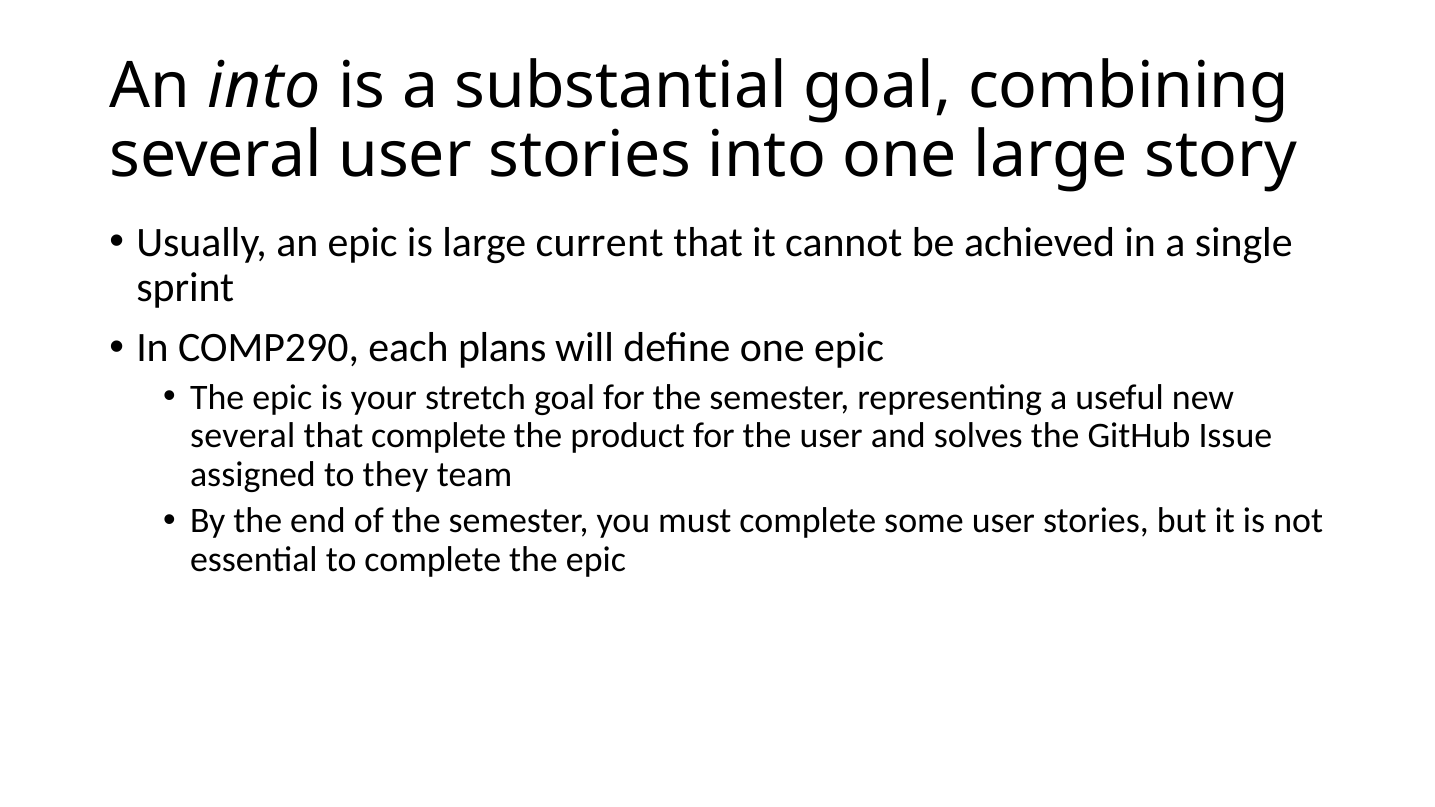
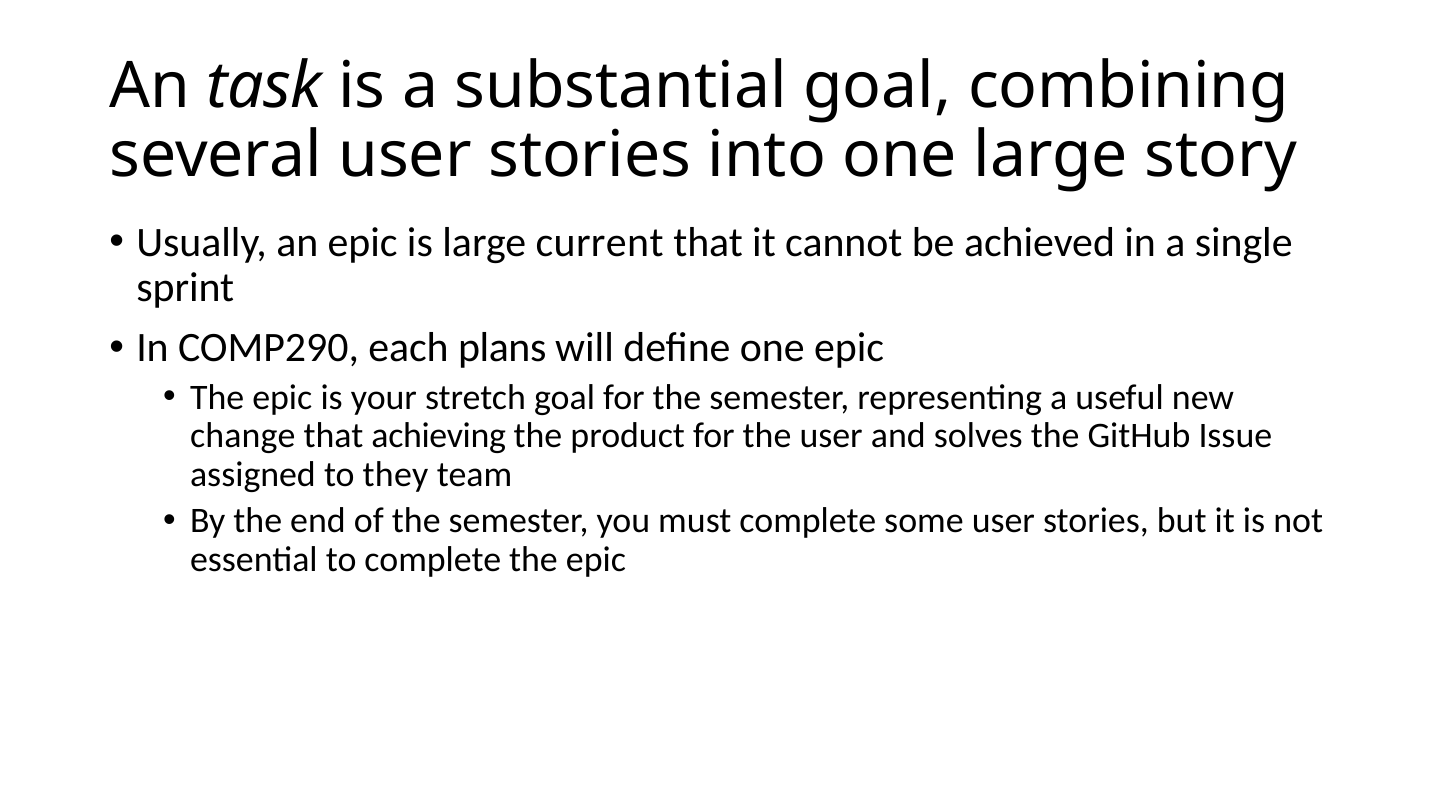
An into: into -> task
several at (243, 436): several -> change
that complete: complete -> achieving
